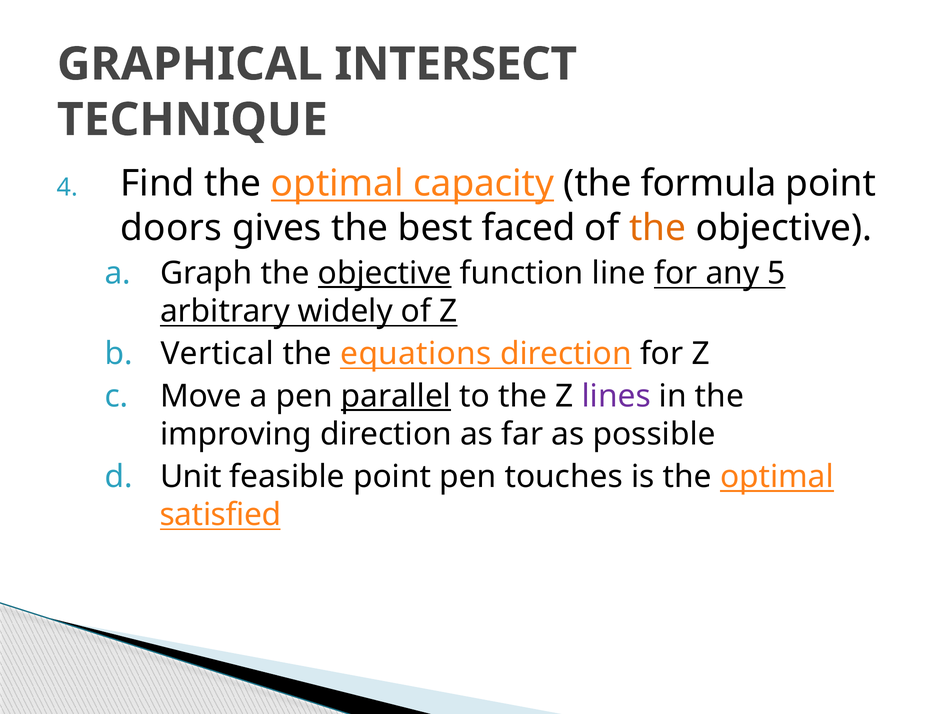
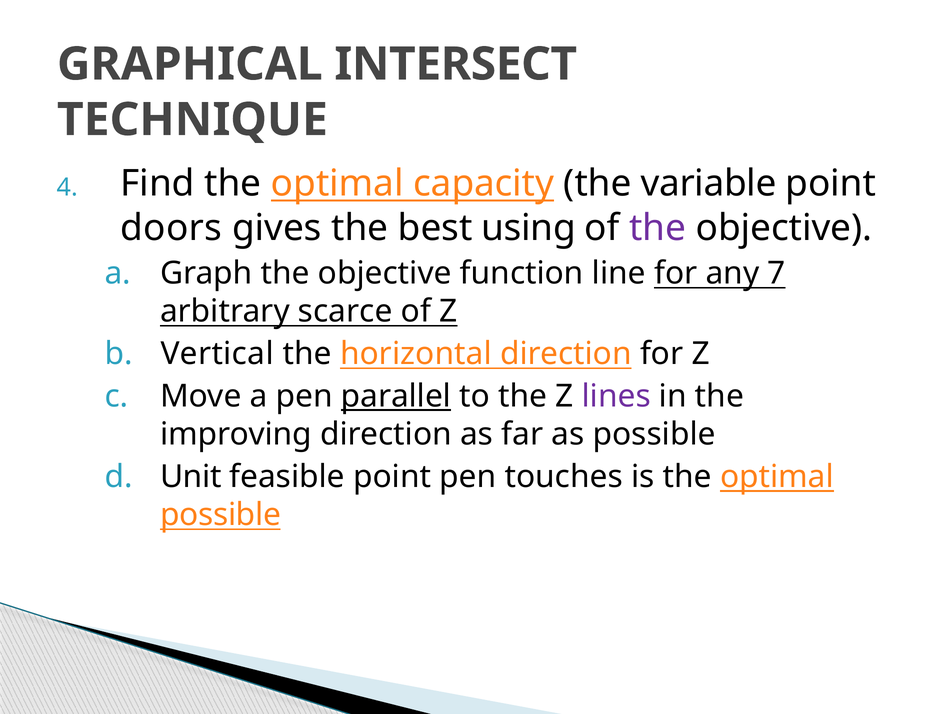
formula: formula -> variable
faced: faced -> using
the at (658, 228) colour: orange -> purple
objective at (385, 273) underline: present -> none
5: 5 -> 7
widely: widely -> scarce
equations: equations -> horizontal
satisfied at (221, 515): satisfied -> possible
